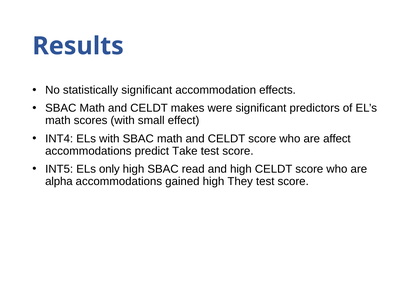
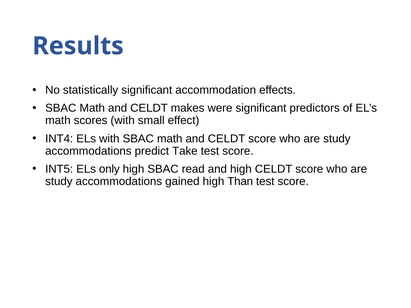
affect at (337, 139): affect -> study
alpha at (59, 181): alpha -> study
They: They -> Than
